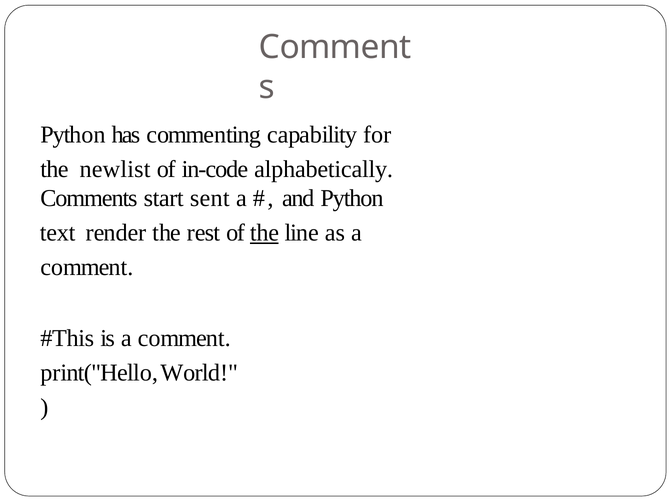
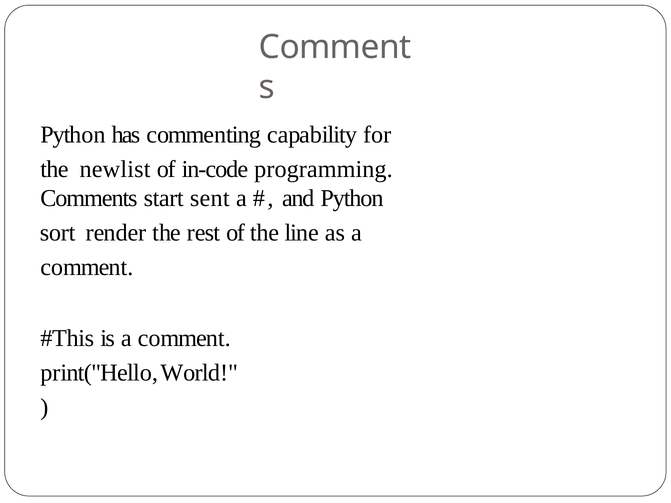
alphabetically: alphabetically -> programming
text: text -> sort
the at (264, 233) underline: present -> none
